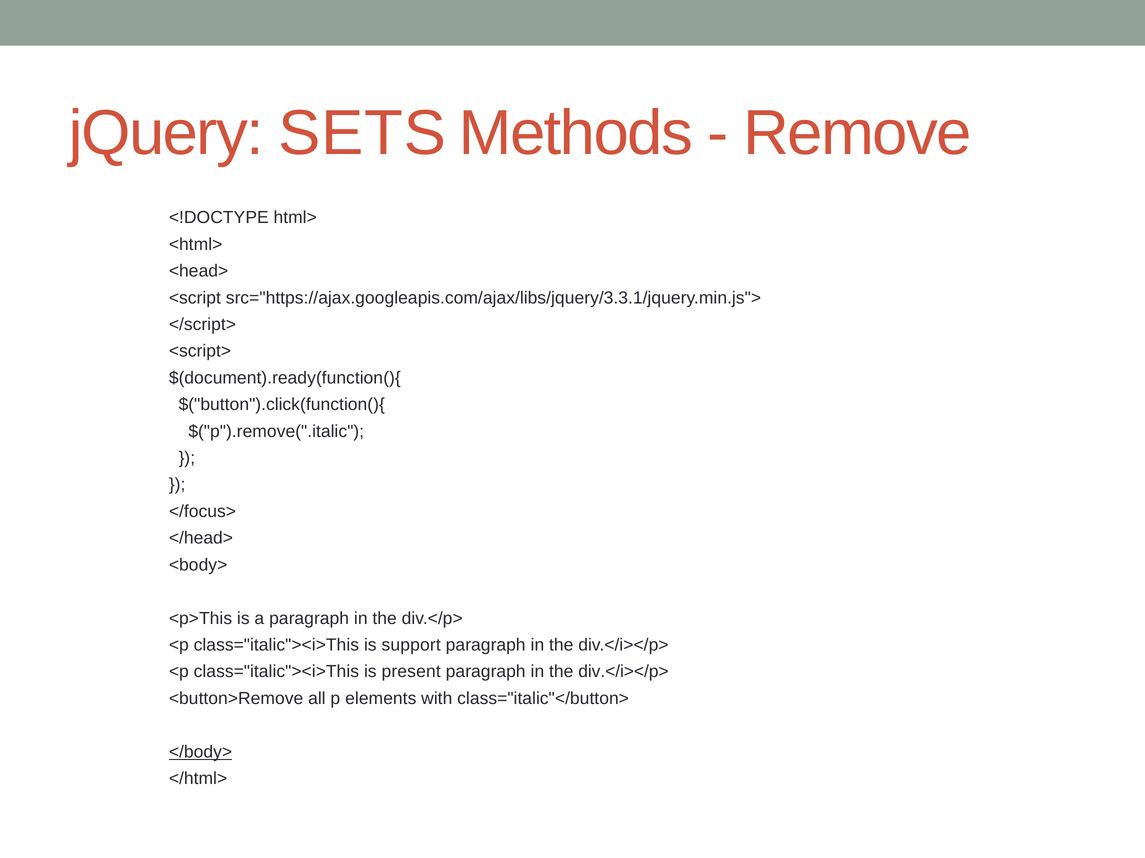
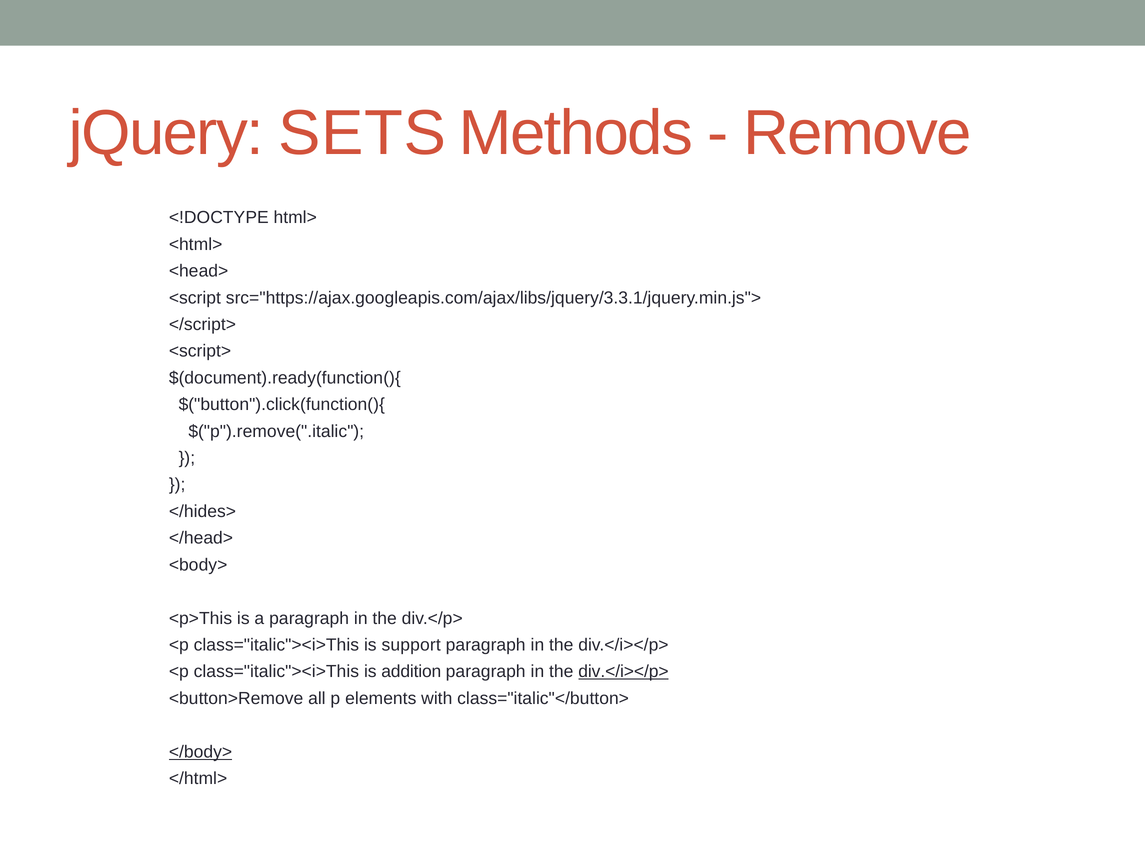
</focus>: </focus> -> </hides>
present: present -> addition
div.</i></p> at (623, 672) underline: none -> present
